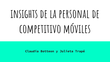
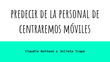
insights: insights -> predecir
competitivo: competitivo -> centraremos
